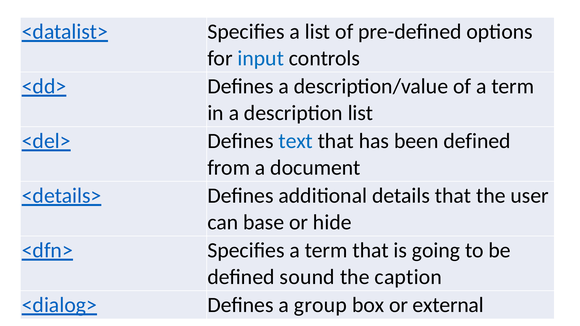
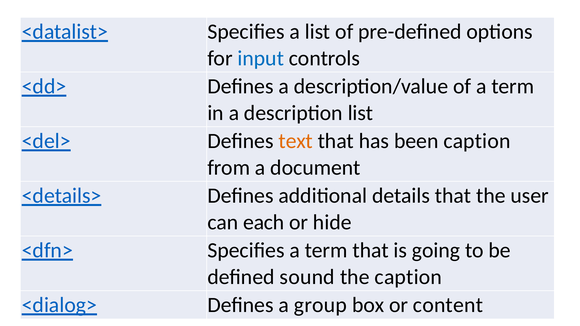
text colour: blue -> orange
been defined: defined -> caption
base: base -> each
external: external -> content
